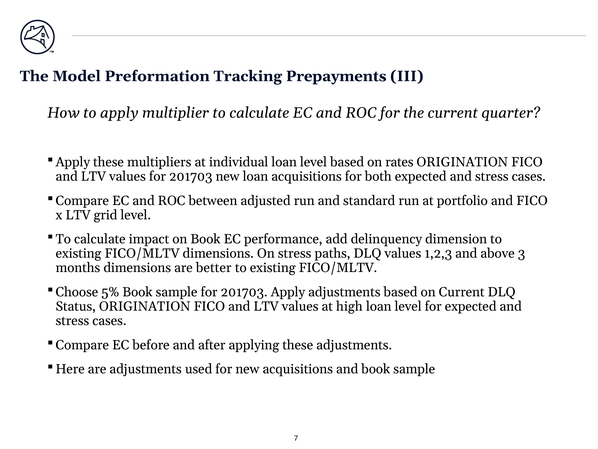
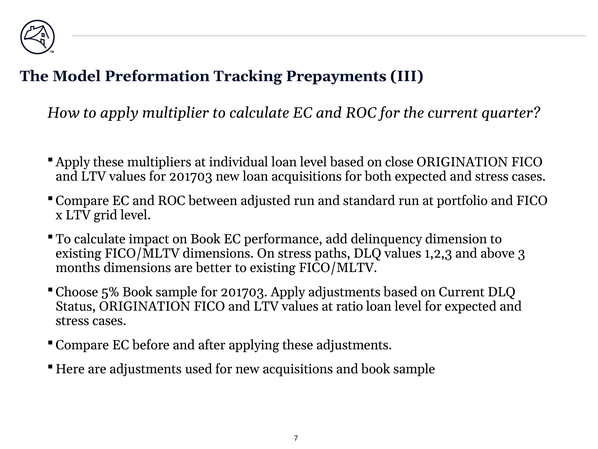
rates: rates -> close
high: high -> ratio
